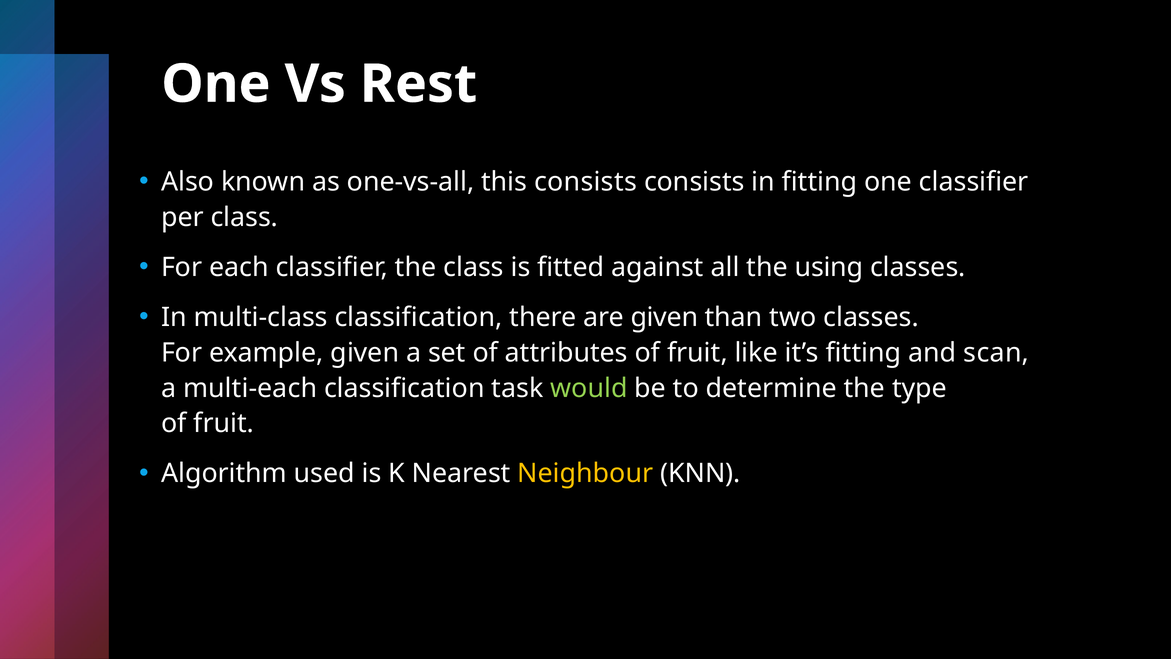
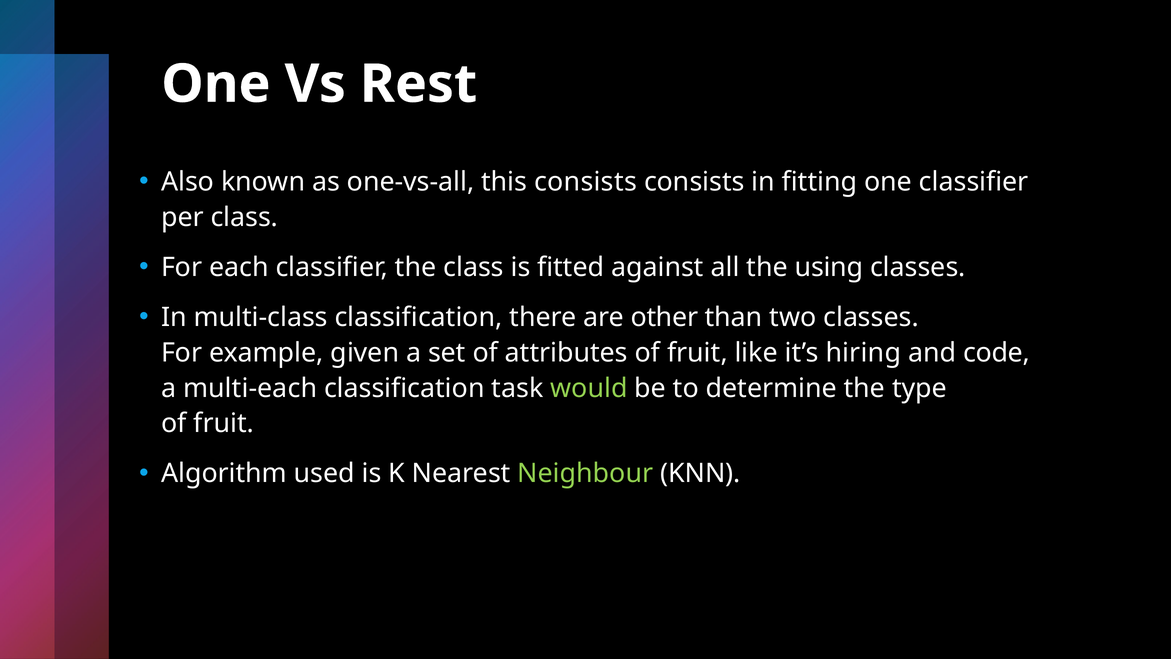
are given: given -> other
it’s fitting: fitting -> hiring
scan: scan -> code
Neighbour colour: yellow -> light green
